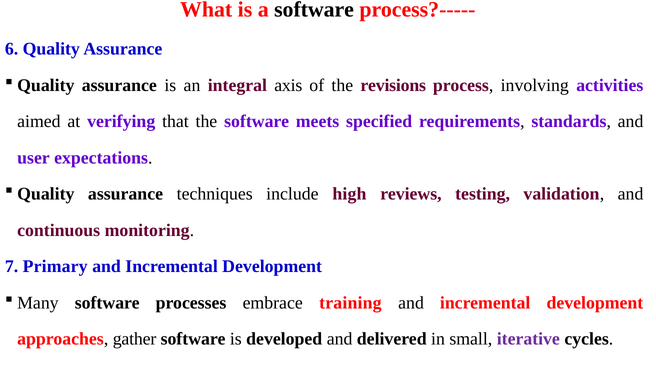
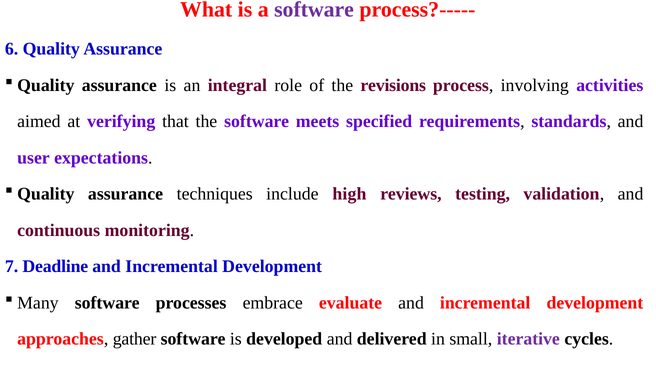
software at (314, 10) colour: black -> purple
axis: axis -> role
Primary: Primary -> Deadline
training: training -> evaluate
